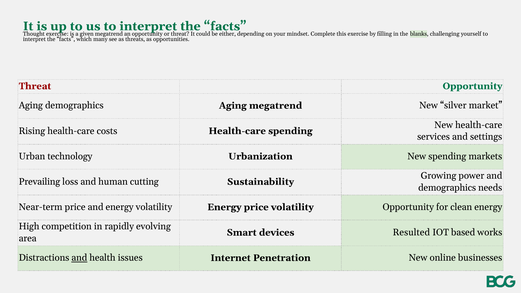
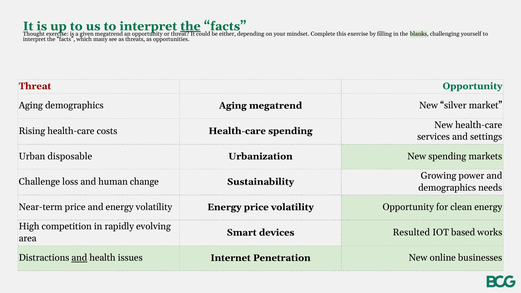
the at (190, 26) underline: none -> present
technology: technology -> disposable
Prevailing: Prevailing -> Challenge
cutting: cutting -> change
